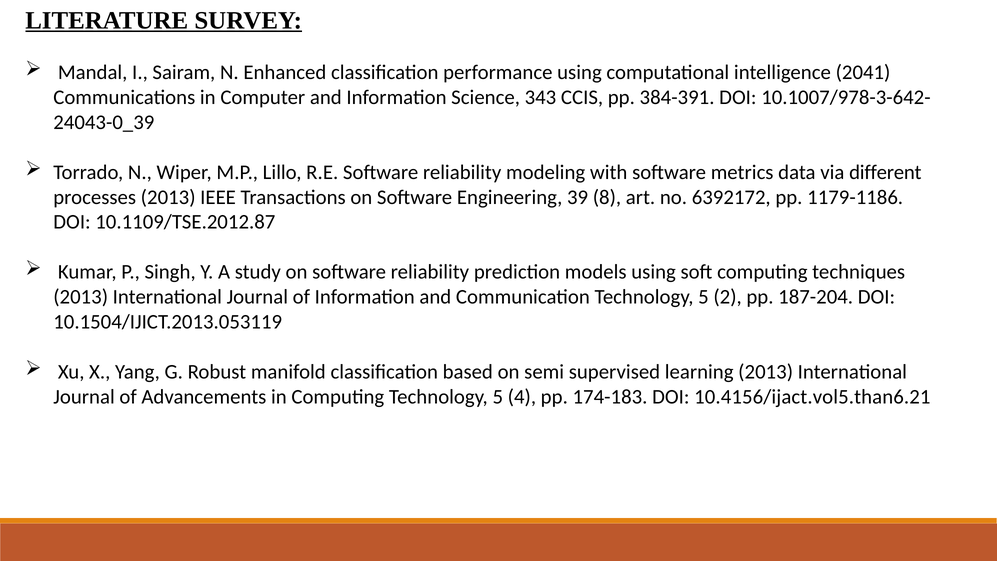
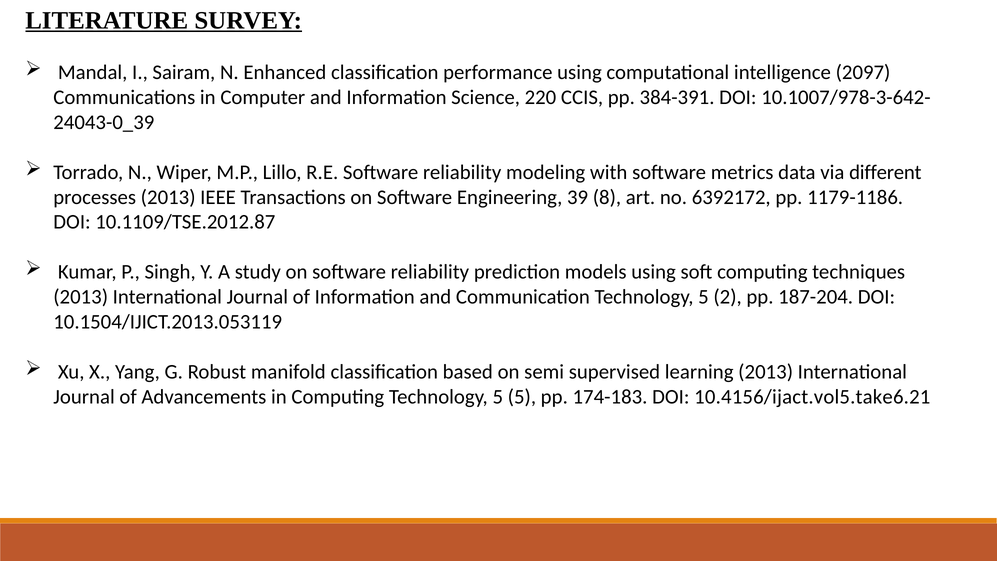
2041: 2041 -> 2097
343: 343 -> 220
5 4: 4 -> 5
10.4156/ijact.vol5.than6.21: 10.4156/ijact.vol5.than6.21 -> 10.4156/ijact.vol5.take6.21
